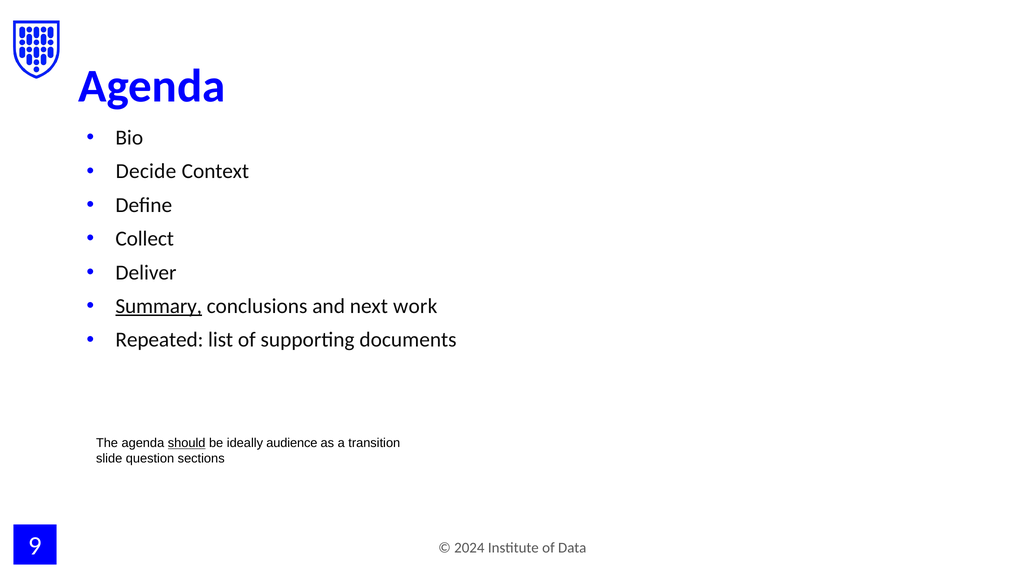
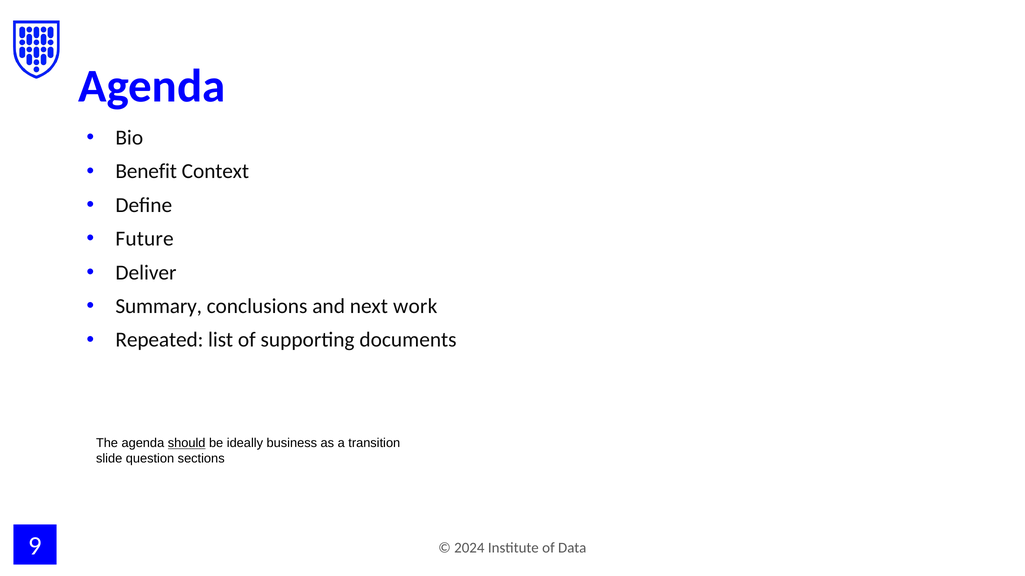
Decide: Decide -> Benefit
Collect: Collect -> Future
Summary underline: present -> none
audience: audience -> business
